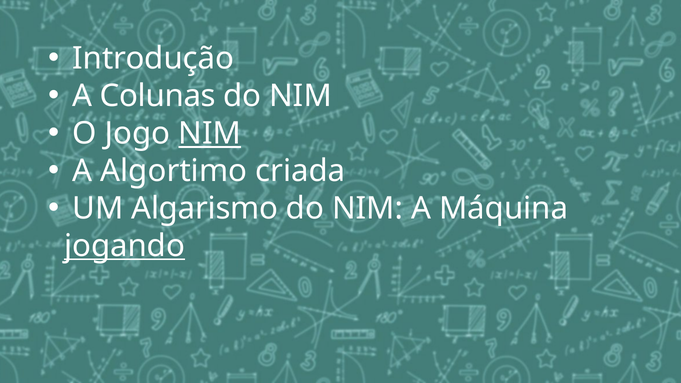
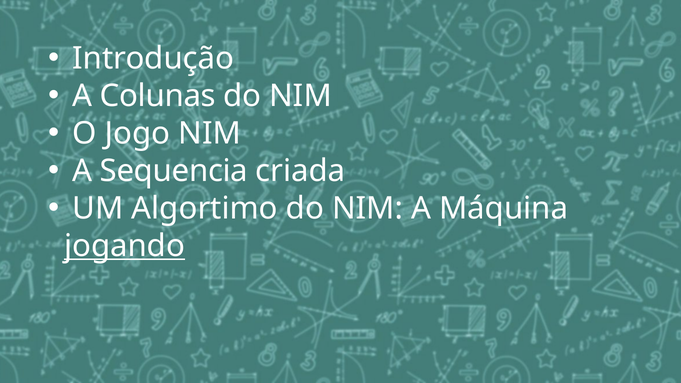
NIM at (210, 134) underline: present -> none
Algortimo: Algortimo -> Sequencia
Algarismo: Algarismo -> Algortimo
